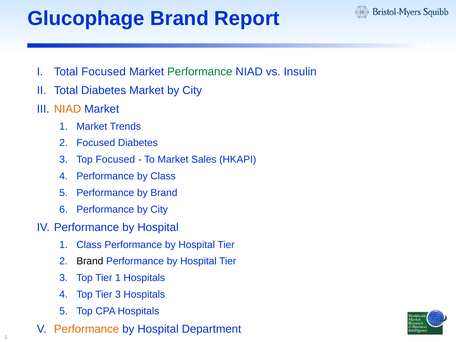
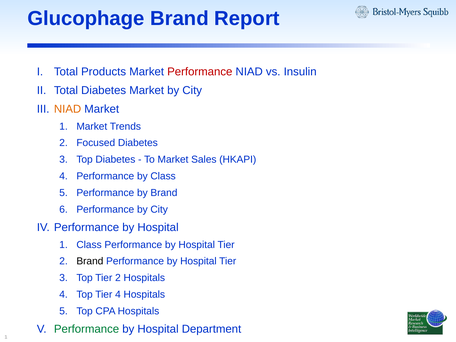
Total Focused: Focused -> Products
Performance at (200, 72) colour: green -> red
Top Focused: Focused -> Diabetes
Top Tier 1: 1 -> 2
Top Tier 3: 3 -> 4
Performance at (87, 329) colour: orange -> green
